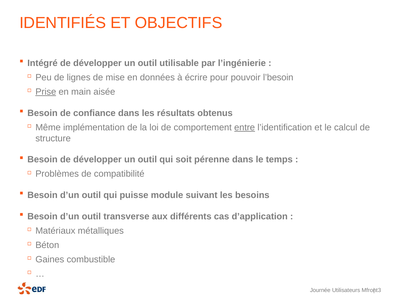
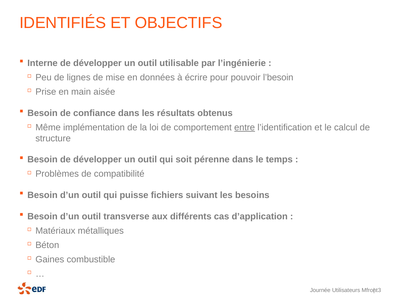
Intégré: Intégré -> Interne
Prise underline: present -> none
module: module -> fichiers
